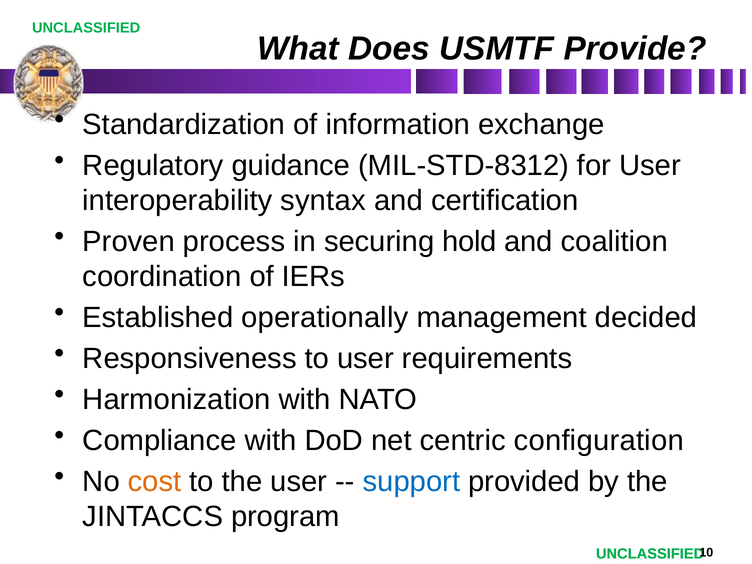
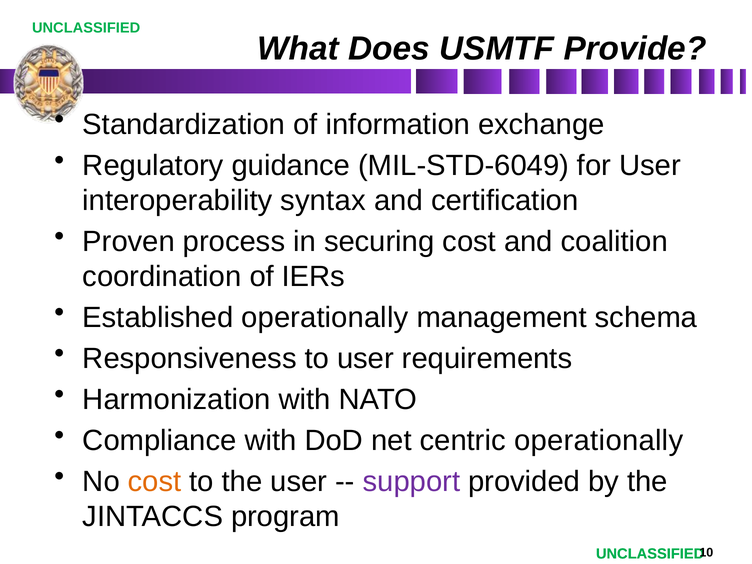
MIL-STD-8312: MIL-STD-8312 -> MIL-STD-6049
securing hold: hold -> cost
decided: decided -> schema
centric configuration: configuration -> operationally
support colour: blue -> purple
